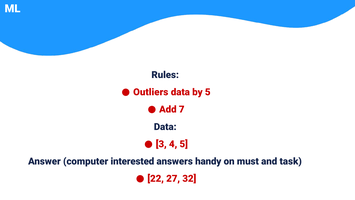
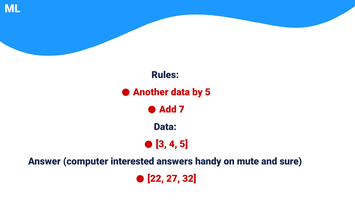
Outliers: Outliers -> Another
must: must -> mute
task: task -> sure
